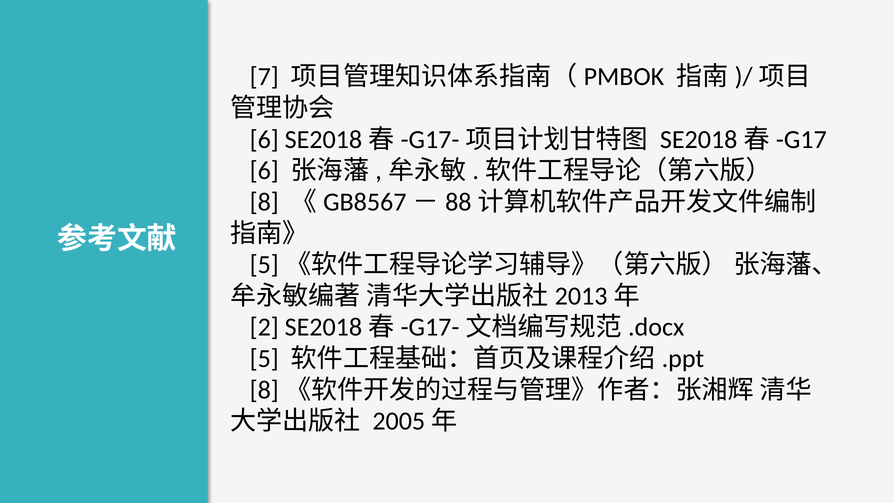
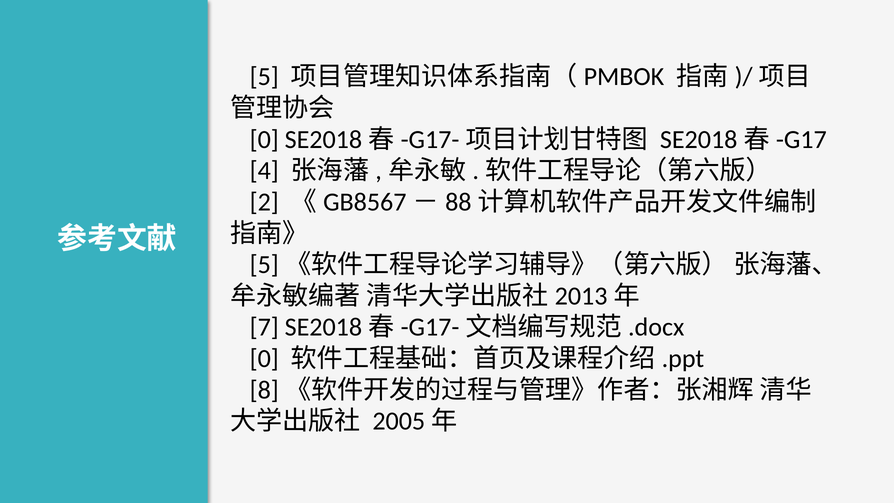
7: 7 -> 5
6 at (264, 140): 6 -> 0
6 at (264, 171): 6 -> 4
8: 8 -> 2
2: 2 -> 7
5 at (264, 359): 5 -> 0
